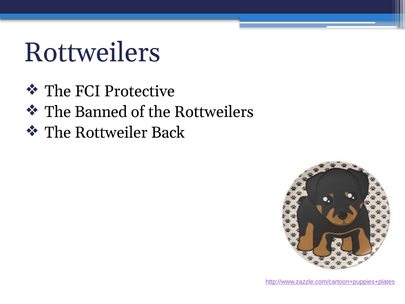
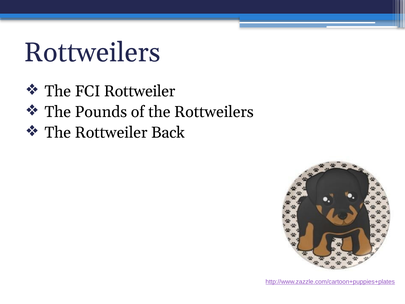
FCI Protective: Protective -> Rottweiler
Banned: Banned -> Pounds
